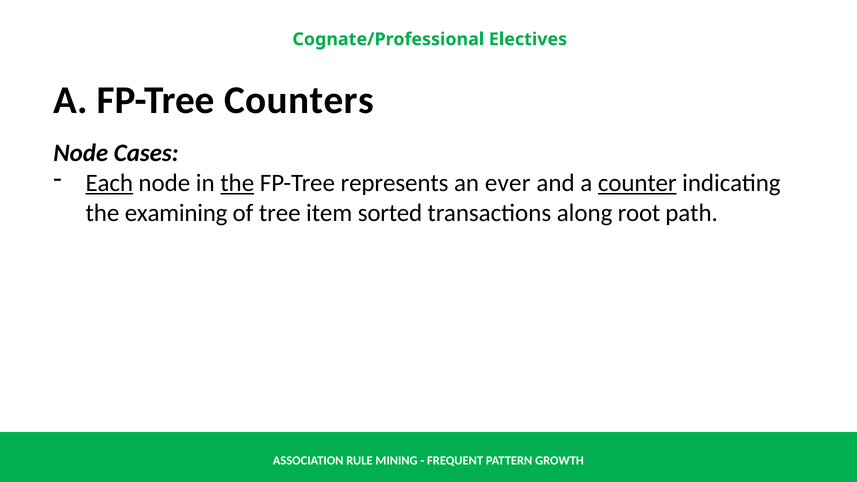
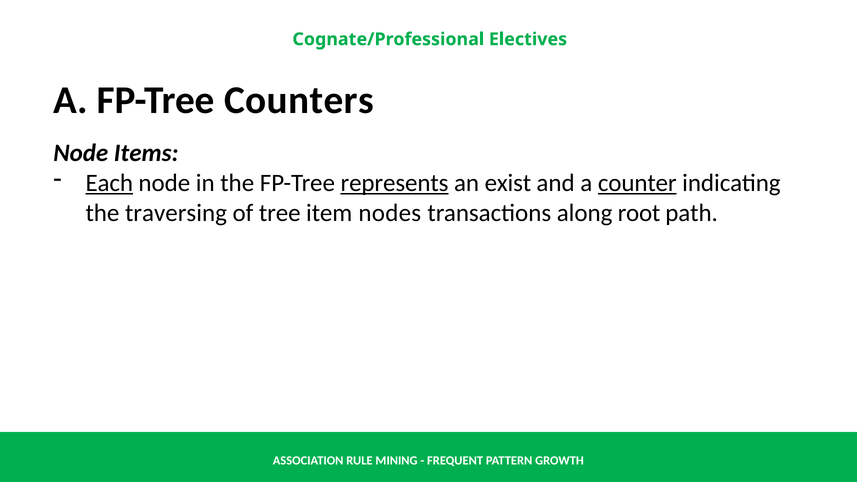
Cases: Cases -> Items
the at (237, 183) underline: present -> none
represents underline: none -> present
ever: ever -> exist
examining: examining -> traversing
sorted: sorted -> nodes
